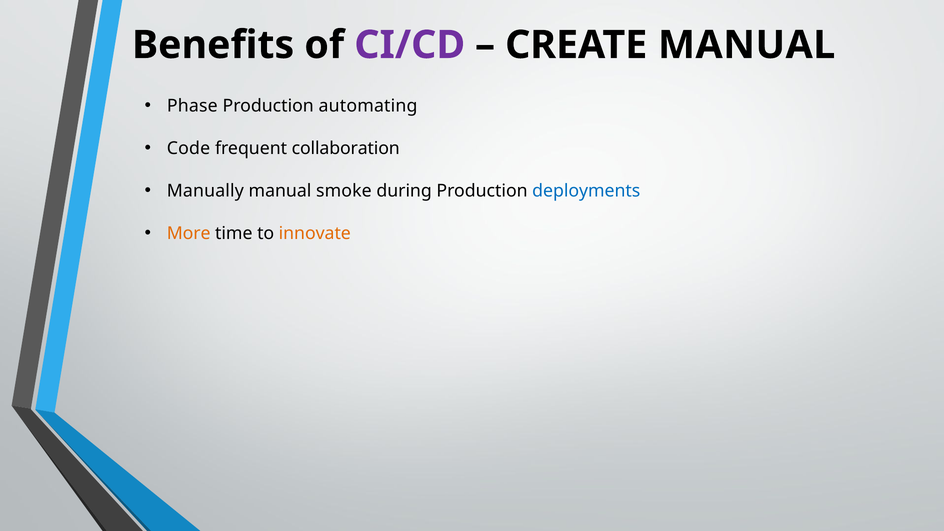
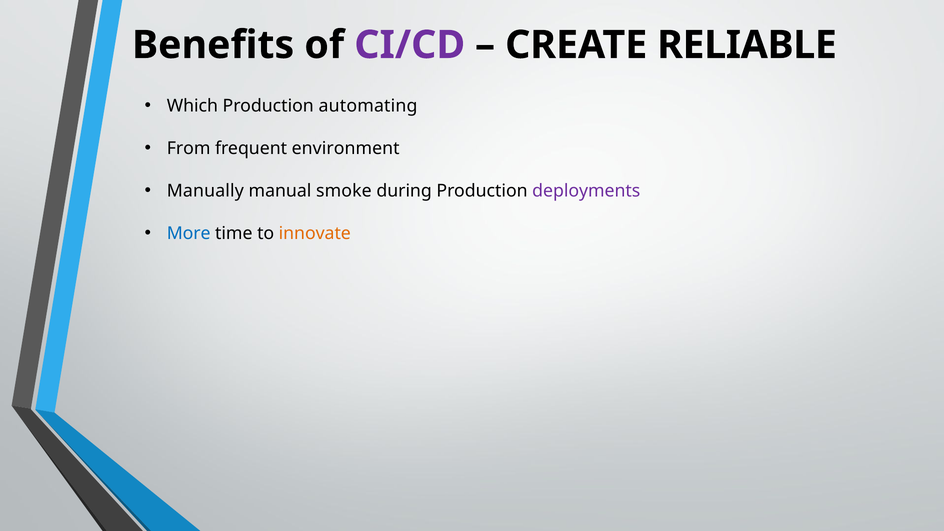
CREATE MANUAL: MANUAL -> RELIABLE
Phase: Phase -> Which
Code: Code -> From
collaboration: collaboration -> environment
deployments colour: blue -> purple
More colour: orange -> blue
